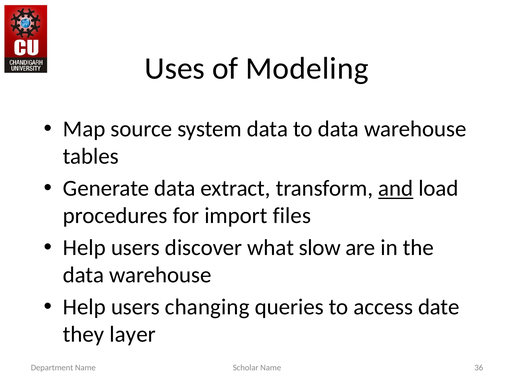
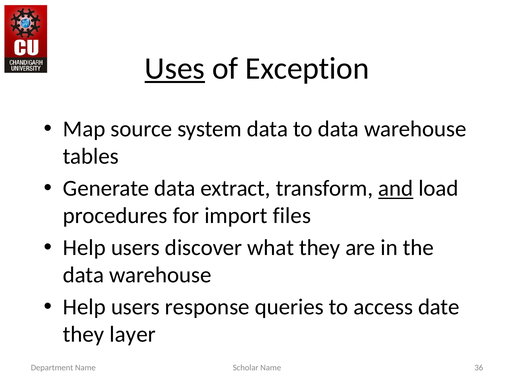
Uses underline: none -> present
Modeling: Modeling -> Exception
what slow: slow -> they
changing: changing -> response
